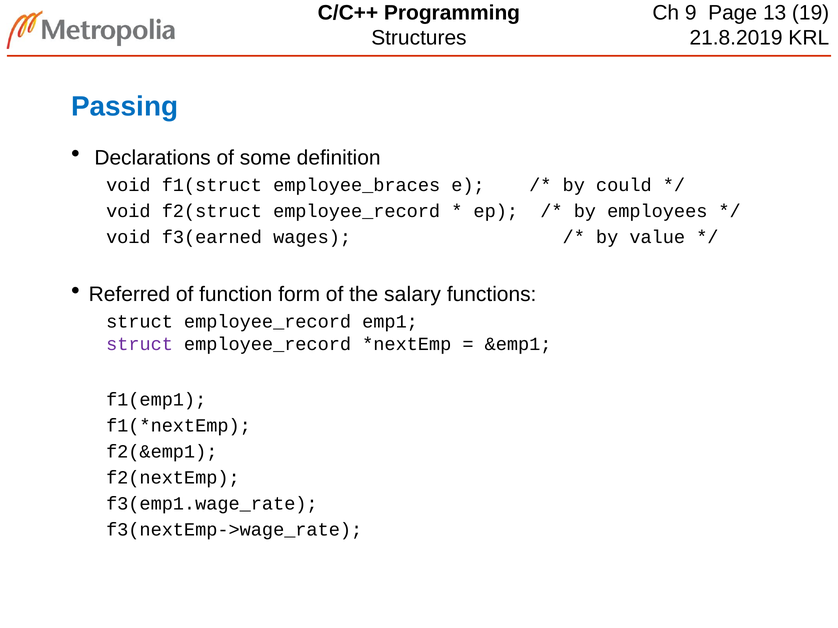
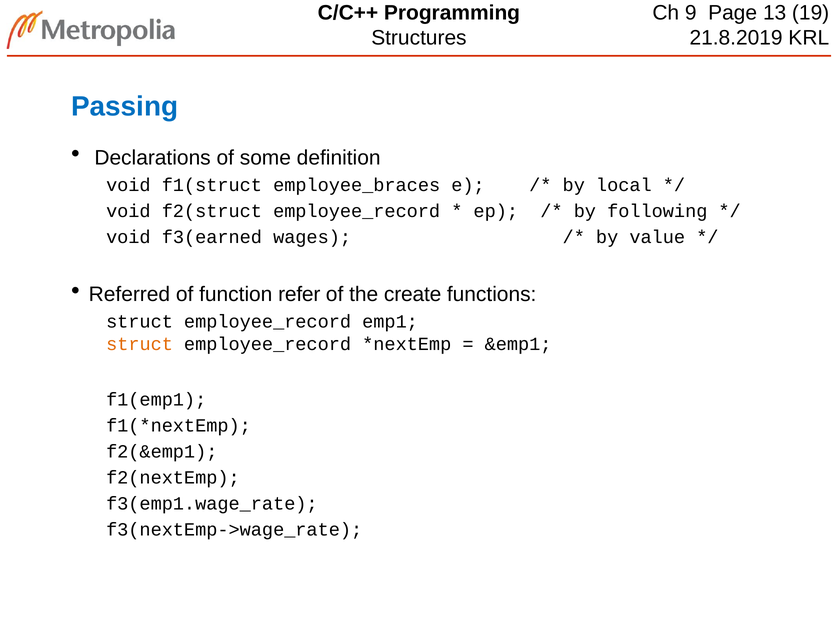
could: could -> local
employees: employees -> following
form: form -> refer
salary: salary -> create
struct at (140, 344) colour: purple -> orange
